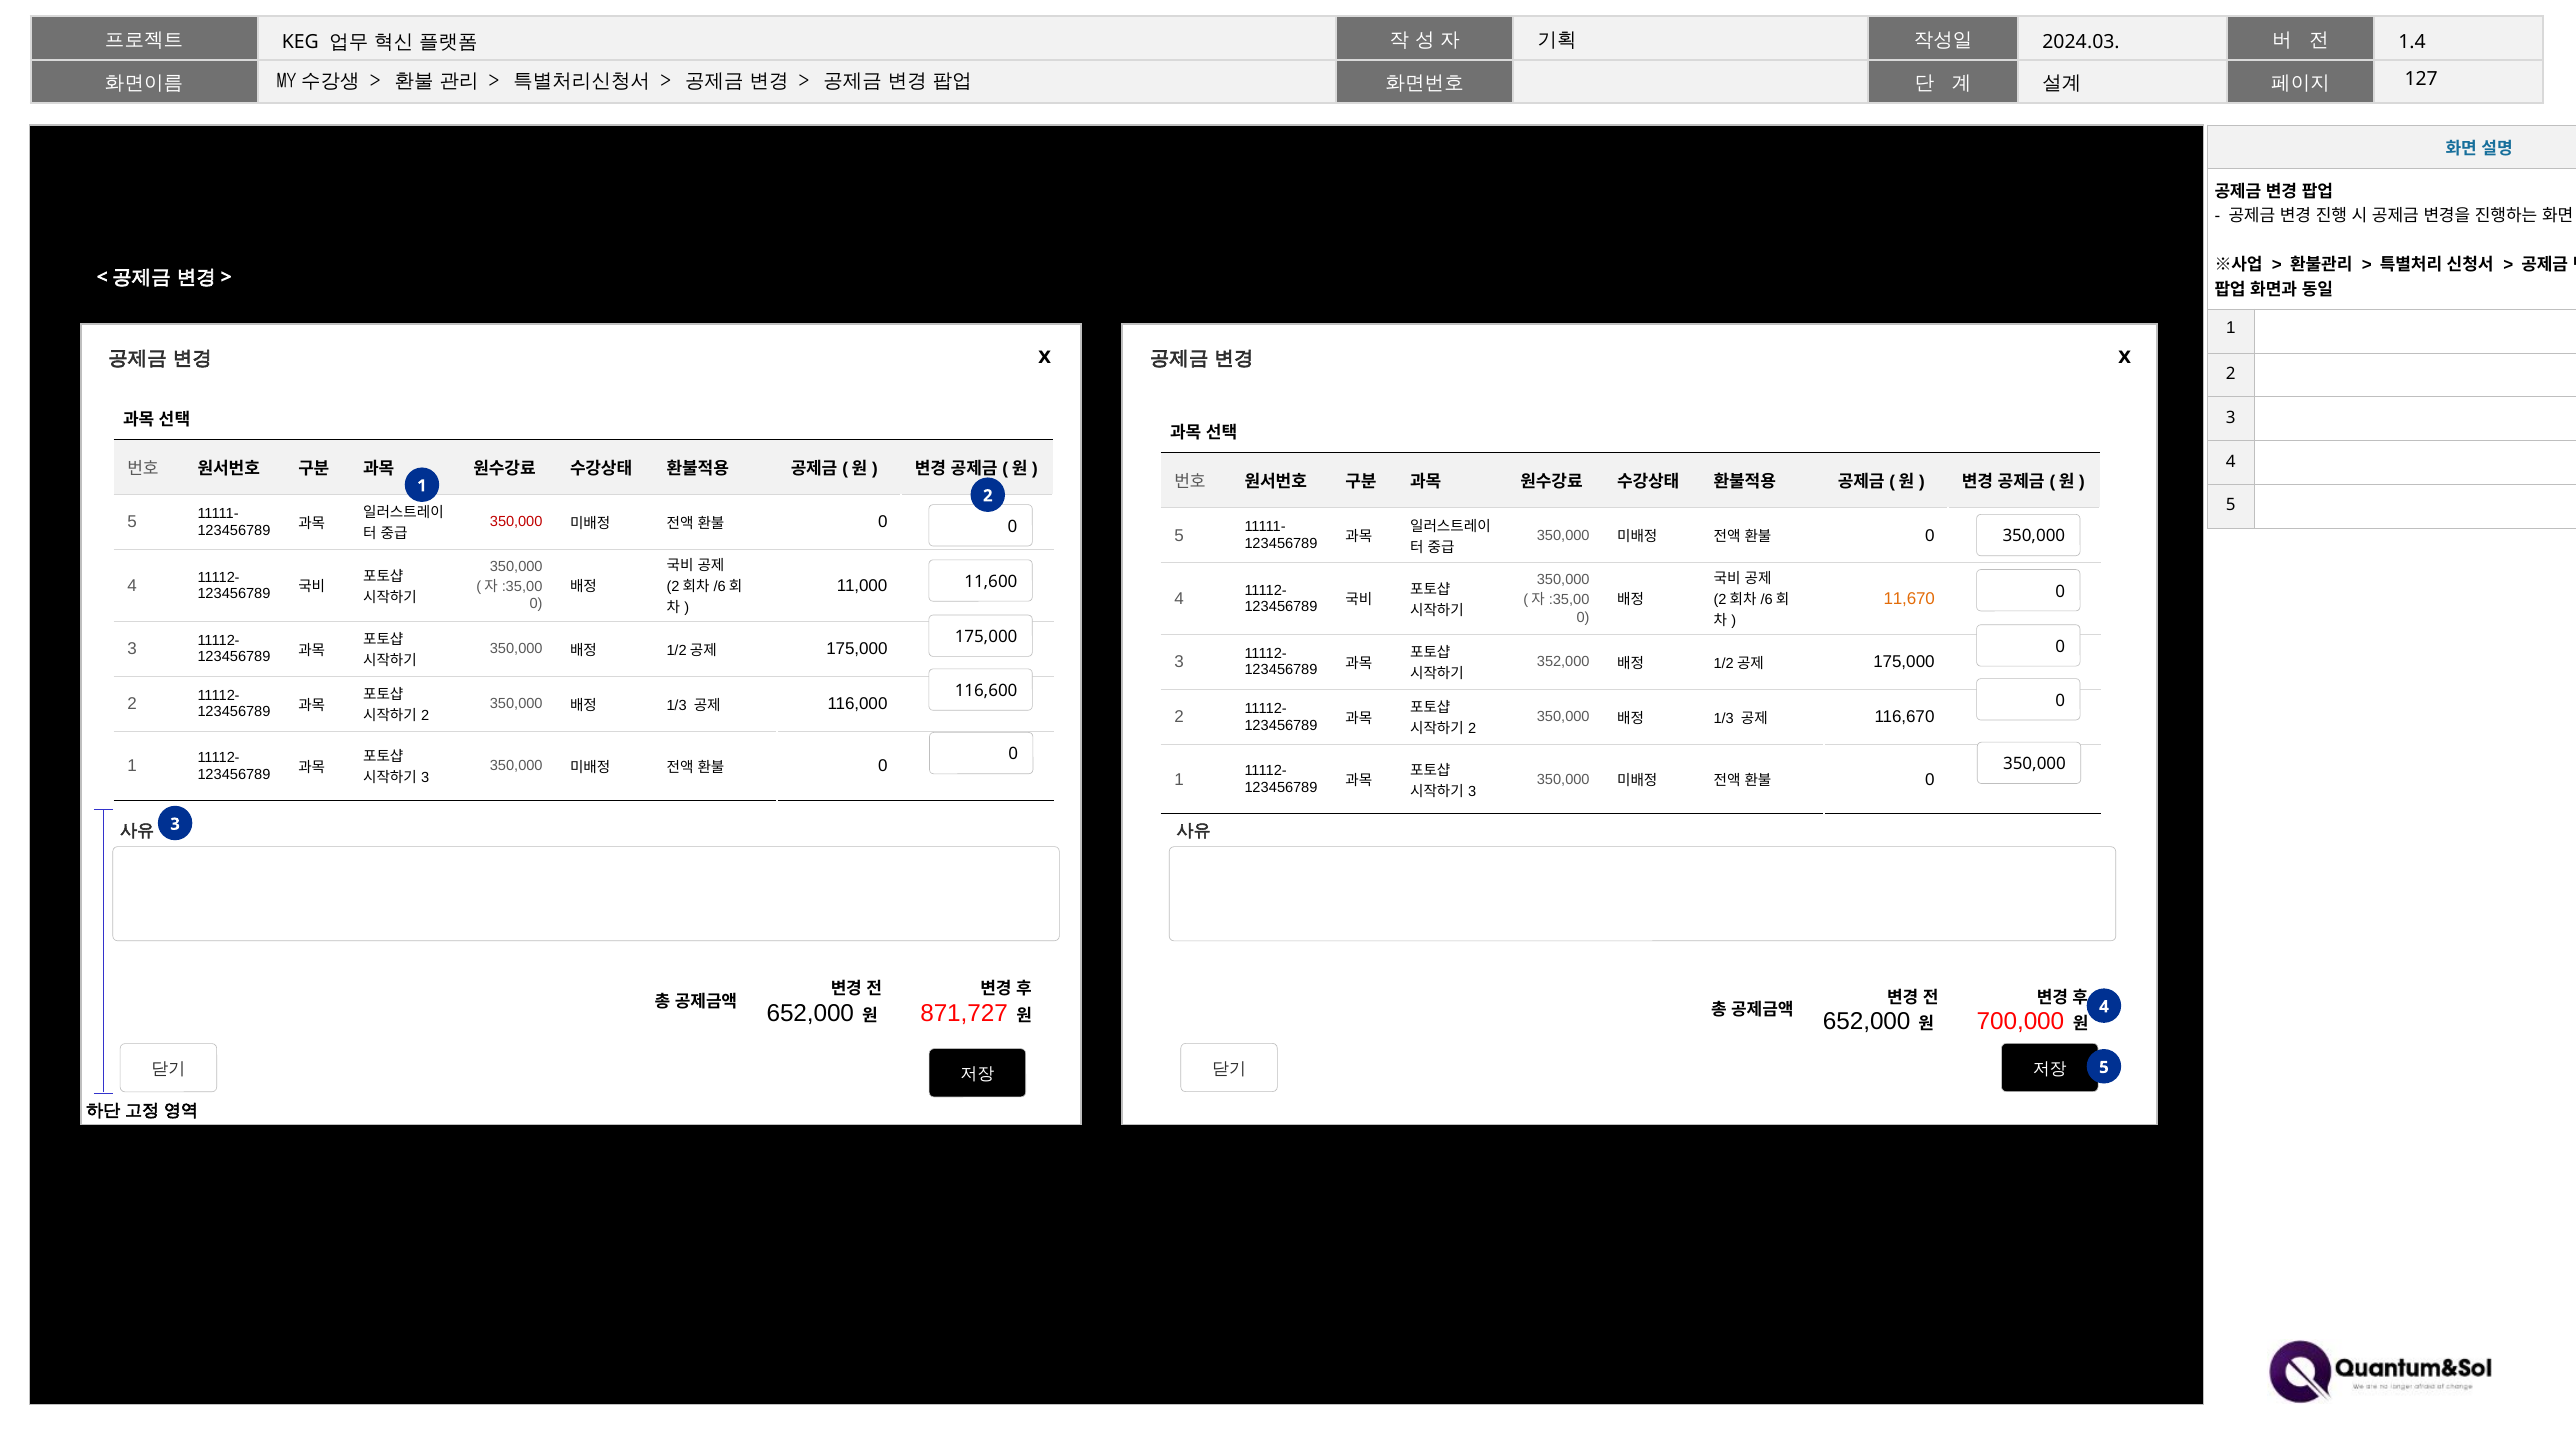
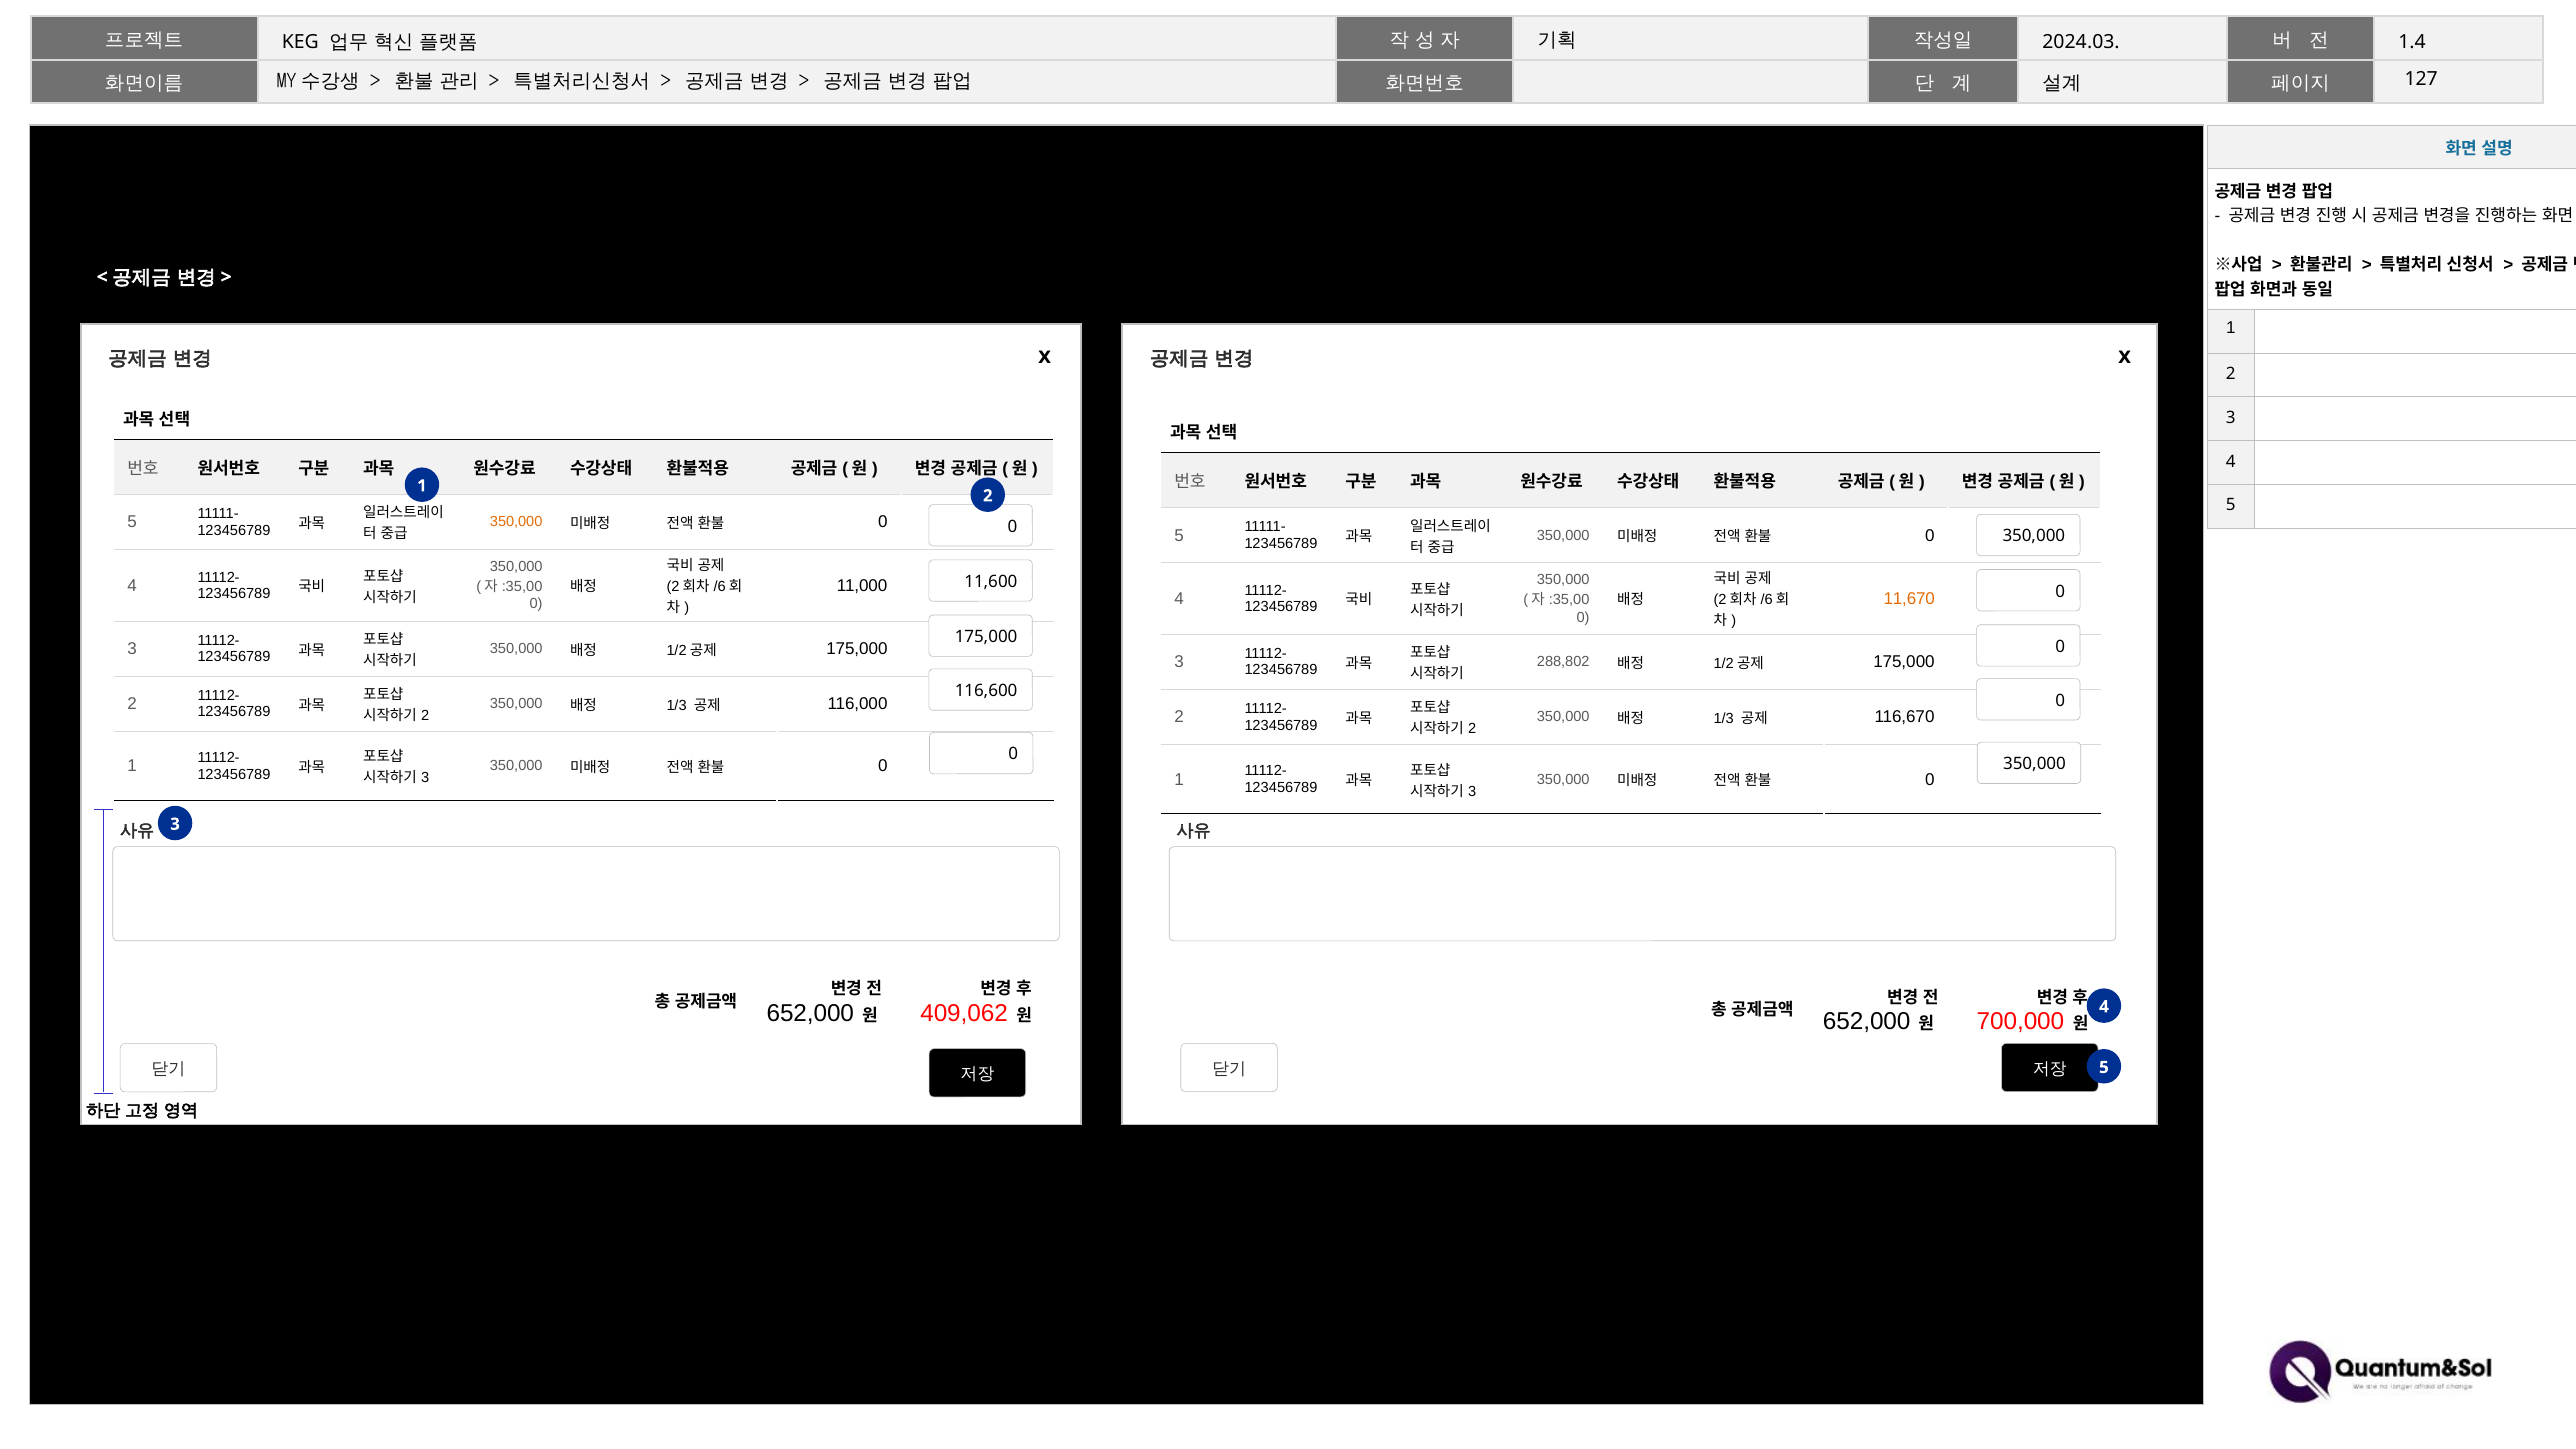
350,000 at (516, 522) colour: red -> orange
352,000: 352,000 -> 288,802
871,727: 871,727 -> 409,062
